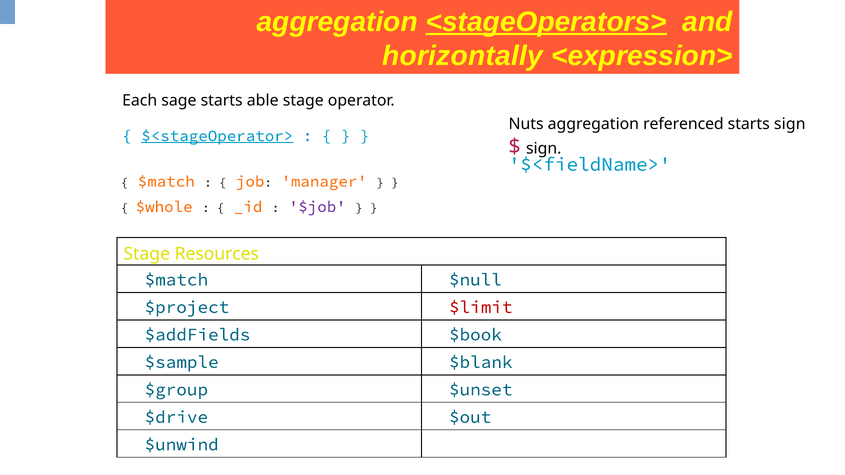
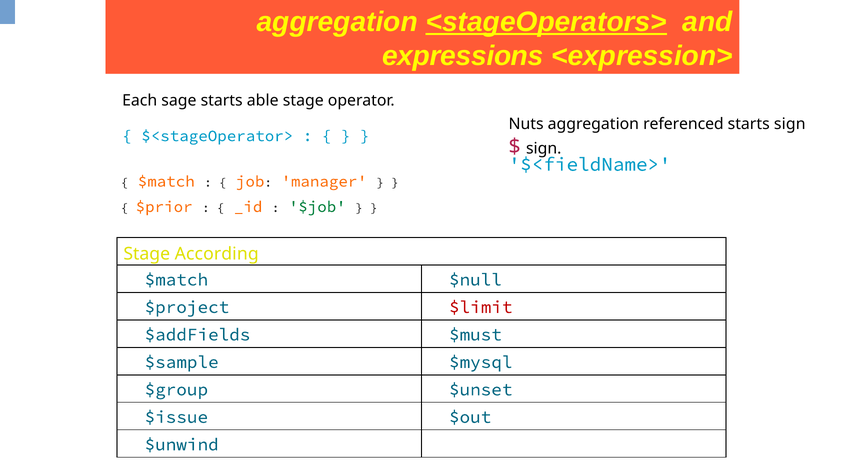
horizontally: horizontally -> expressions
$<stageOperator> underline: present -> none
$whole: $whole -> $prior
$job colour: purple -> green
Resources: Resources -> According
$book: $book -> $must
$blank: $blank -> $mysql
$drive: $drive -> $issue
